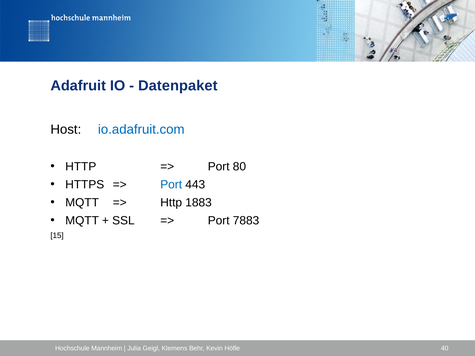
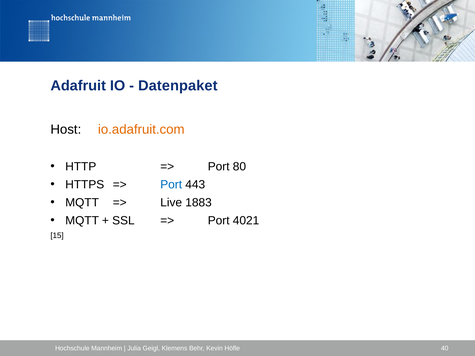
io.adafruit.com colour: blue -> orange
Http at (171, 203): Http -> Live
7883: 7883 -> 4021
